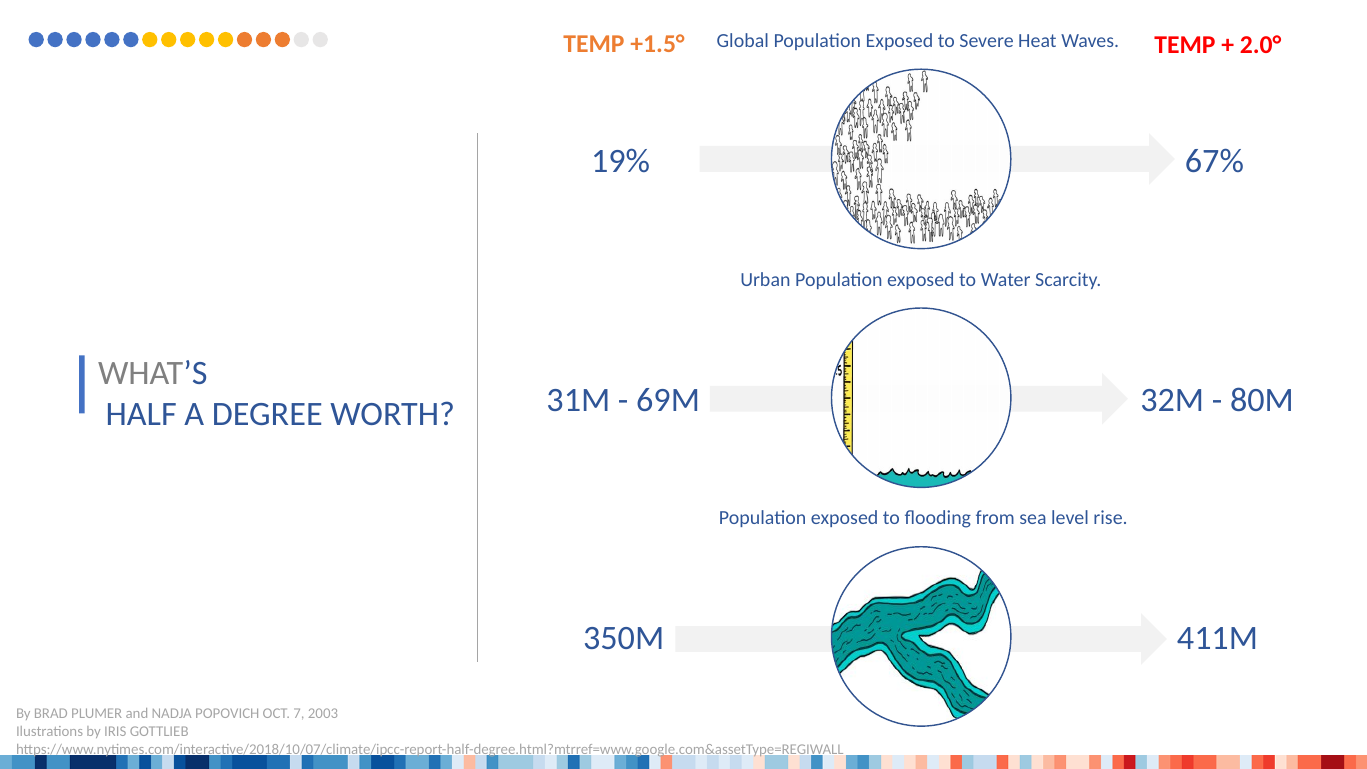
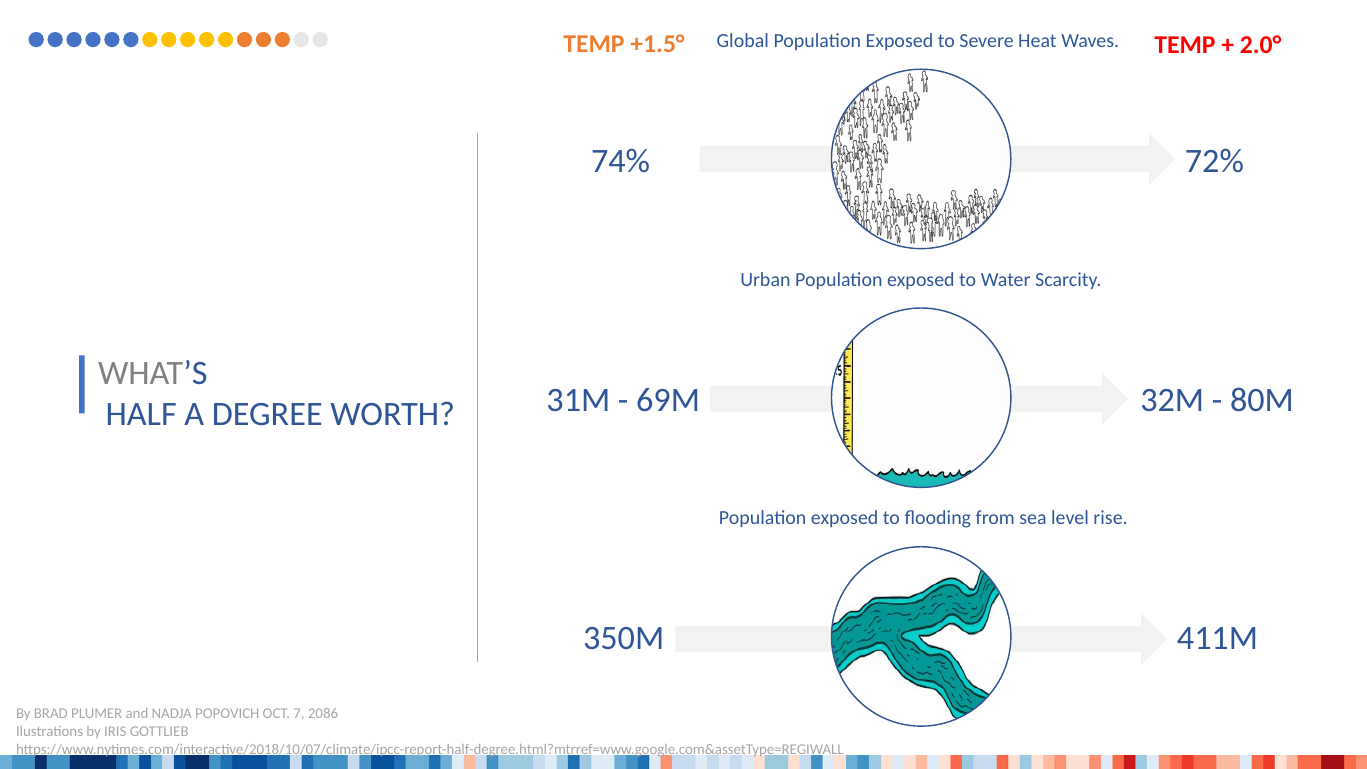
19%: 19% -> 74%
67%: 67% -> 72%
2003: 2003 -> 2086
